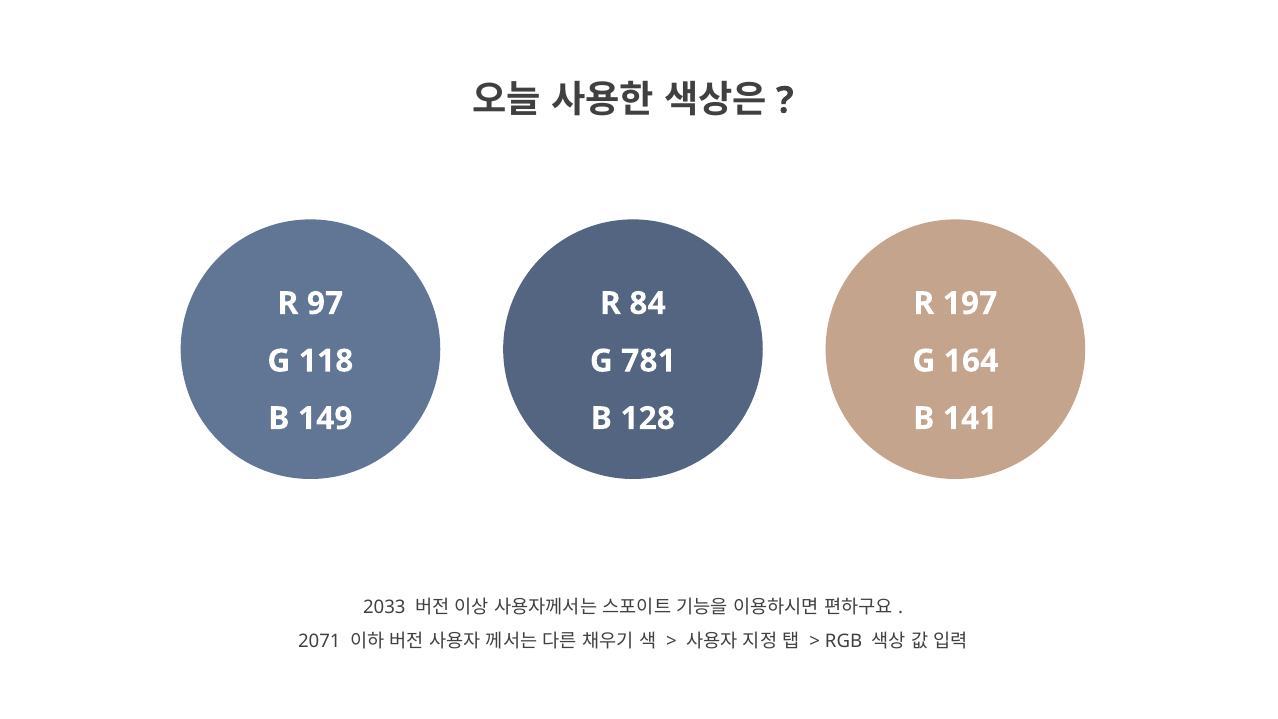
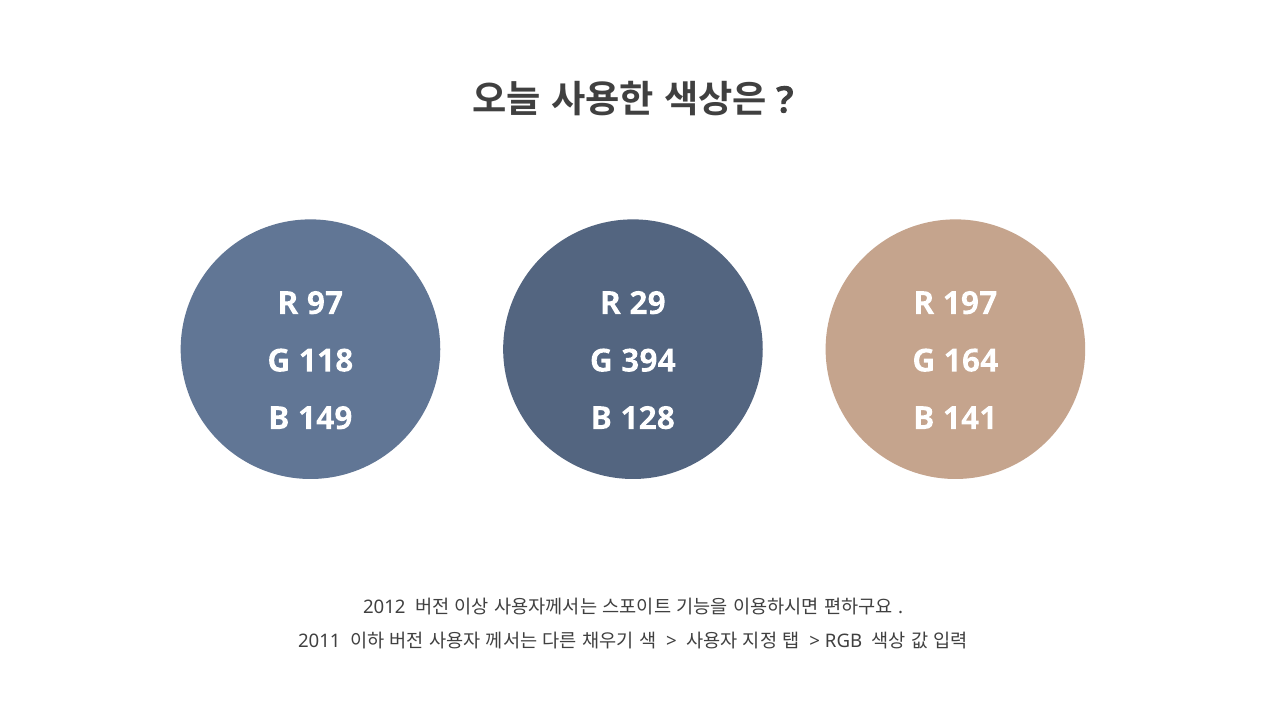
84: 84 -> 29
781: 781 -> 394
2033: 2033 -> 2012
2071: 2071 -> 2011
